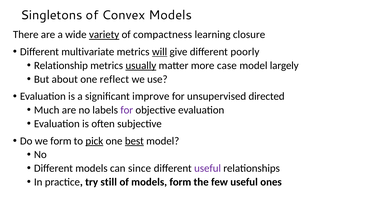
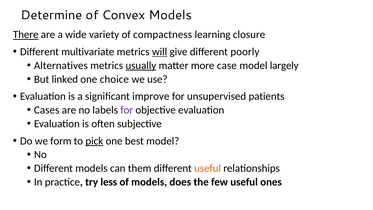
Singletons: Singletons -> Determine
There underline: none -> present
variety underline: present -> none
Relationship: Relationship -> Alternatives
about: about -> linked
reflect: reflect -> choice
directed: directed -> patients
Much: Much -> Cases
best underline: present -> none
since: since -> them
useful at (208, 168) colour: purple -> orange
still: still -> less
models form: form -> does
